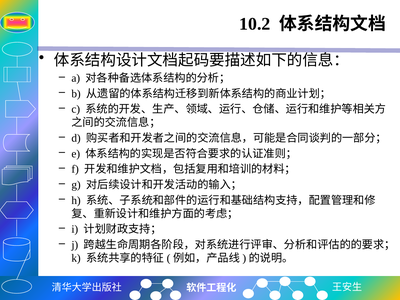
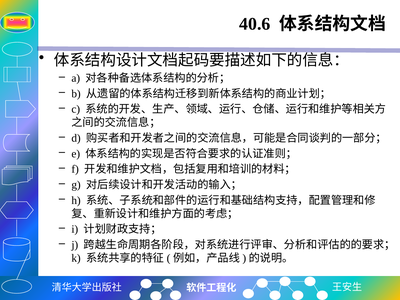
10.2: 10.2 -> 40.6
